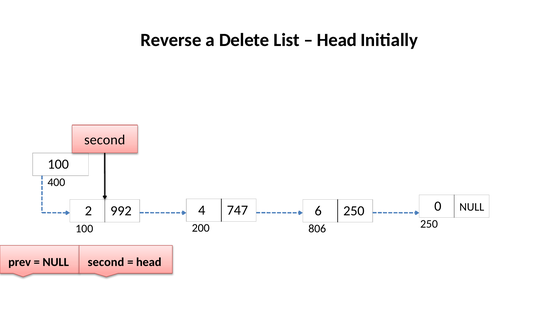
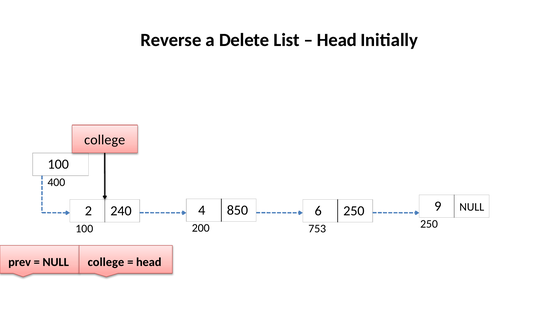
second at (105, 140): second -> college
992: 992 -> 240
747: 747 -> 850
0: 0 -> 9
806: 806 -> 753
NULL second: second -> college
